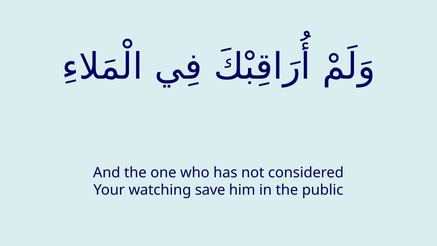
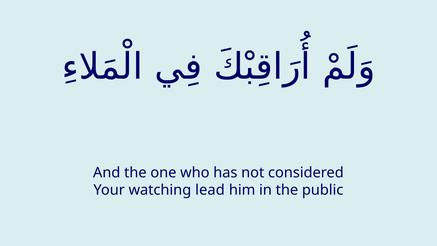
save: save -> lead
